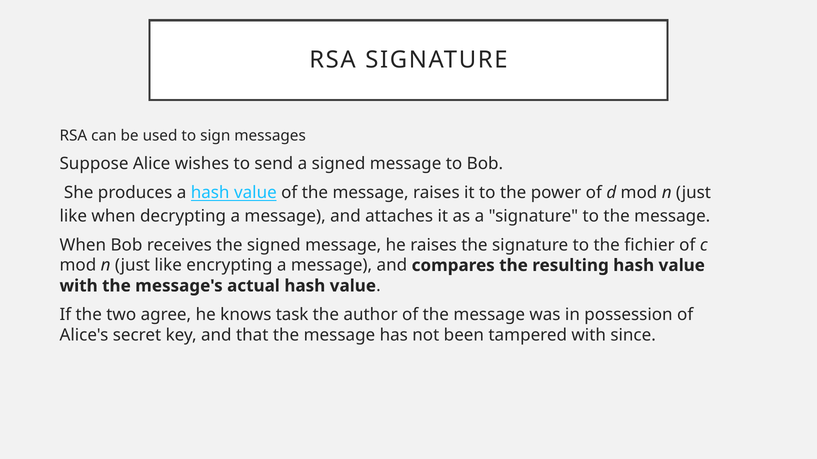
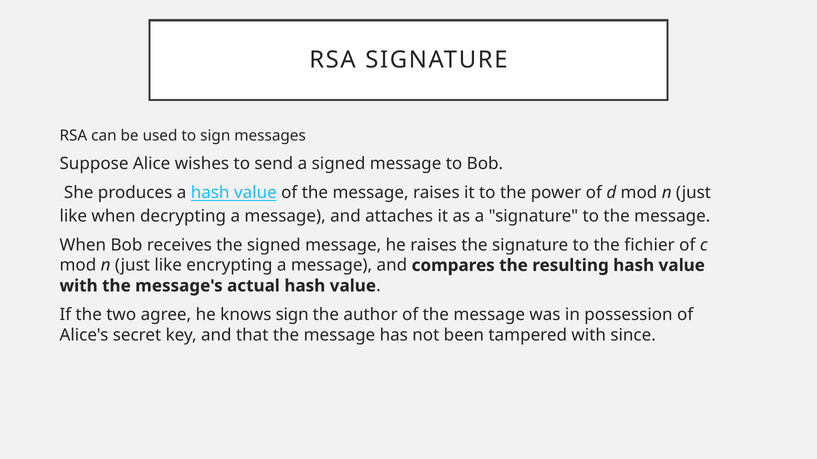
knows task: task -> sign
